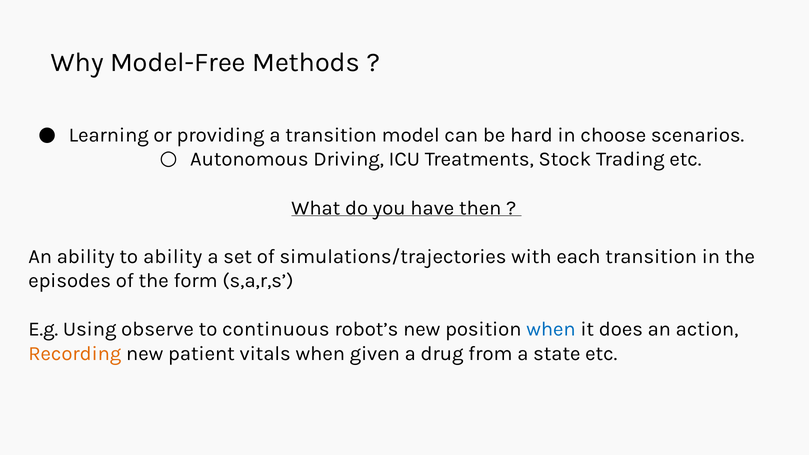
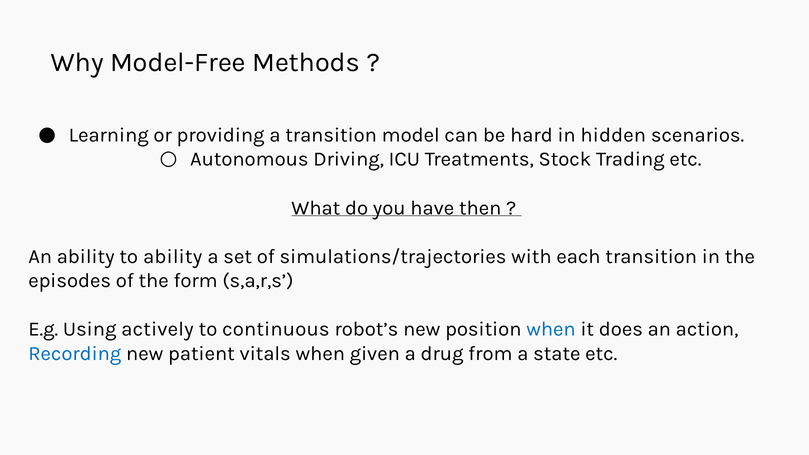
choose: choose -> hidden
observe: observe -> actively
Recording colour: orange -> blue
